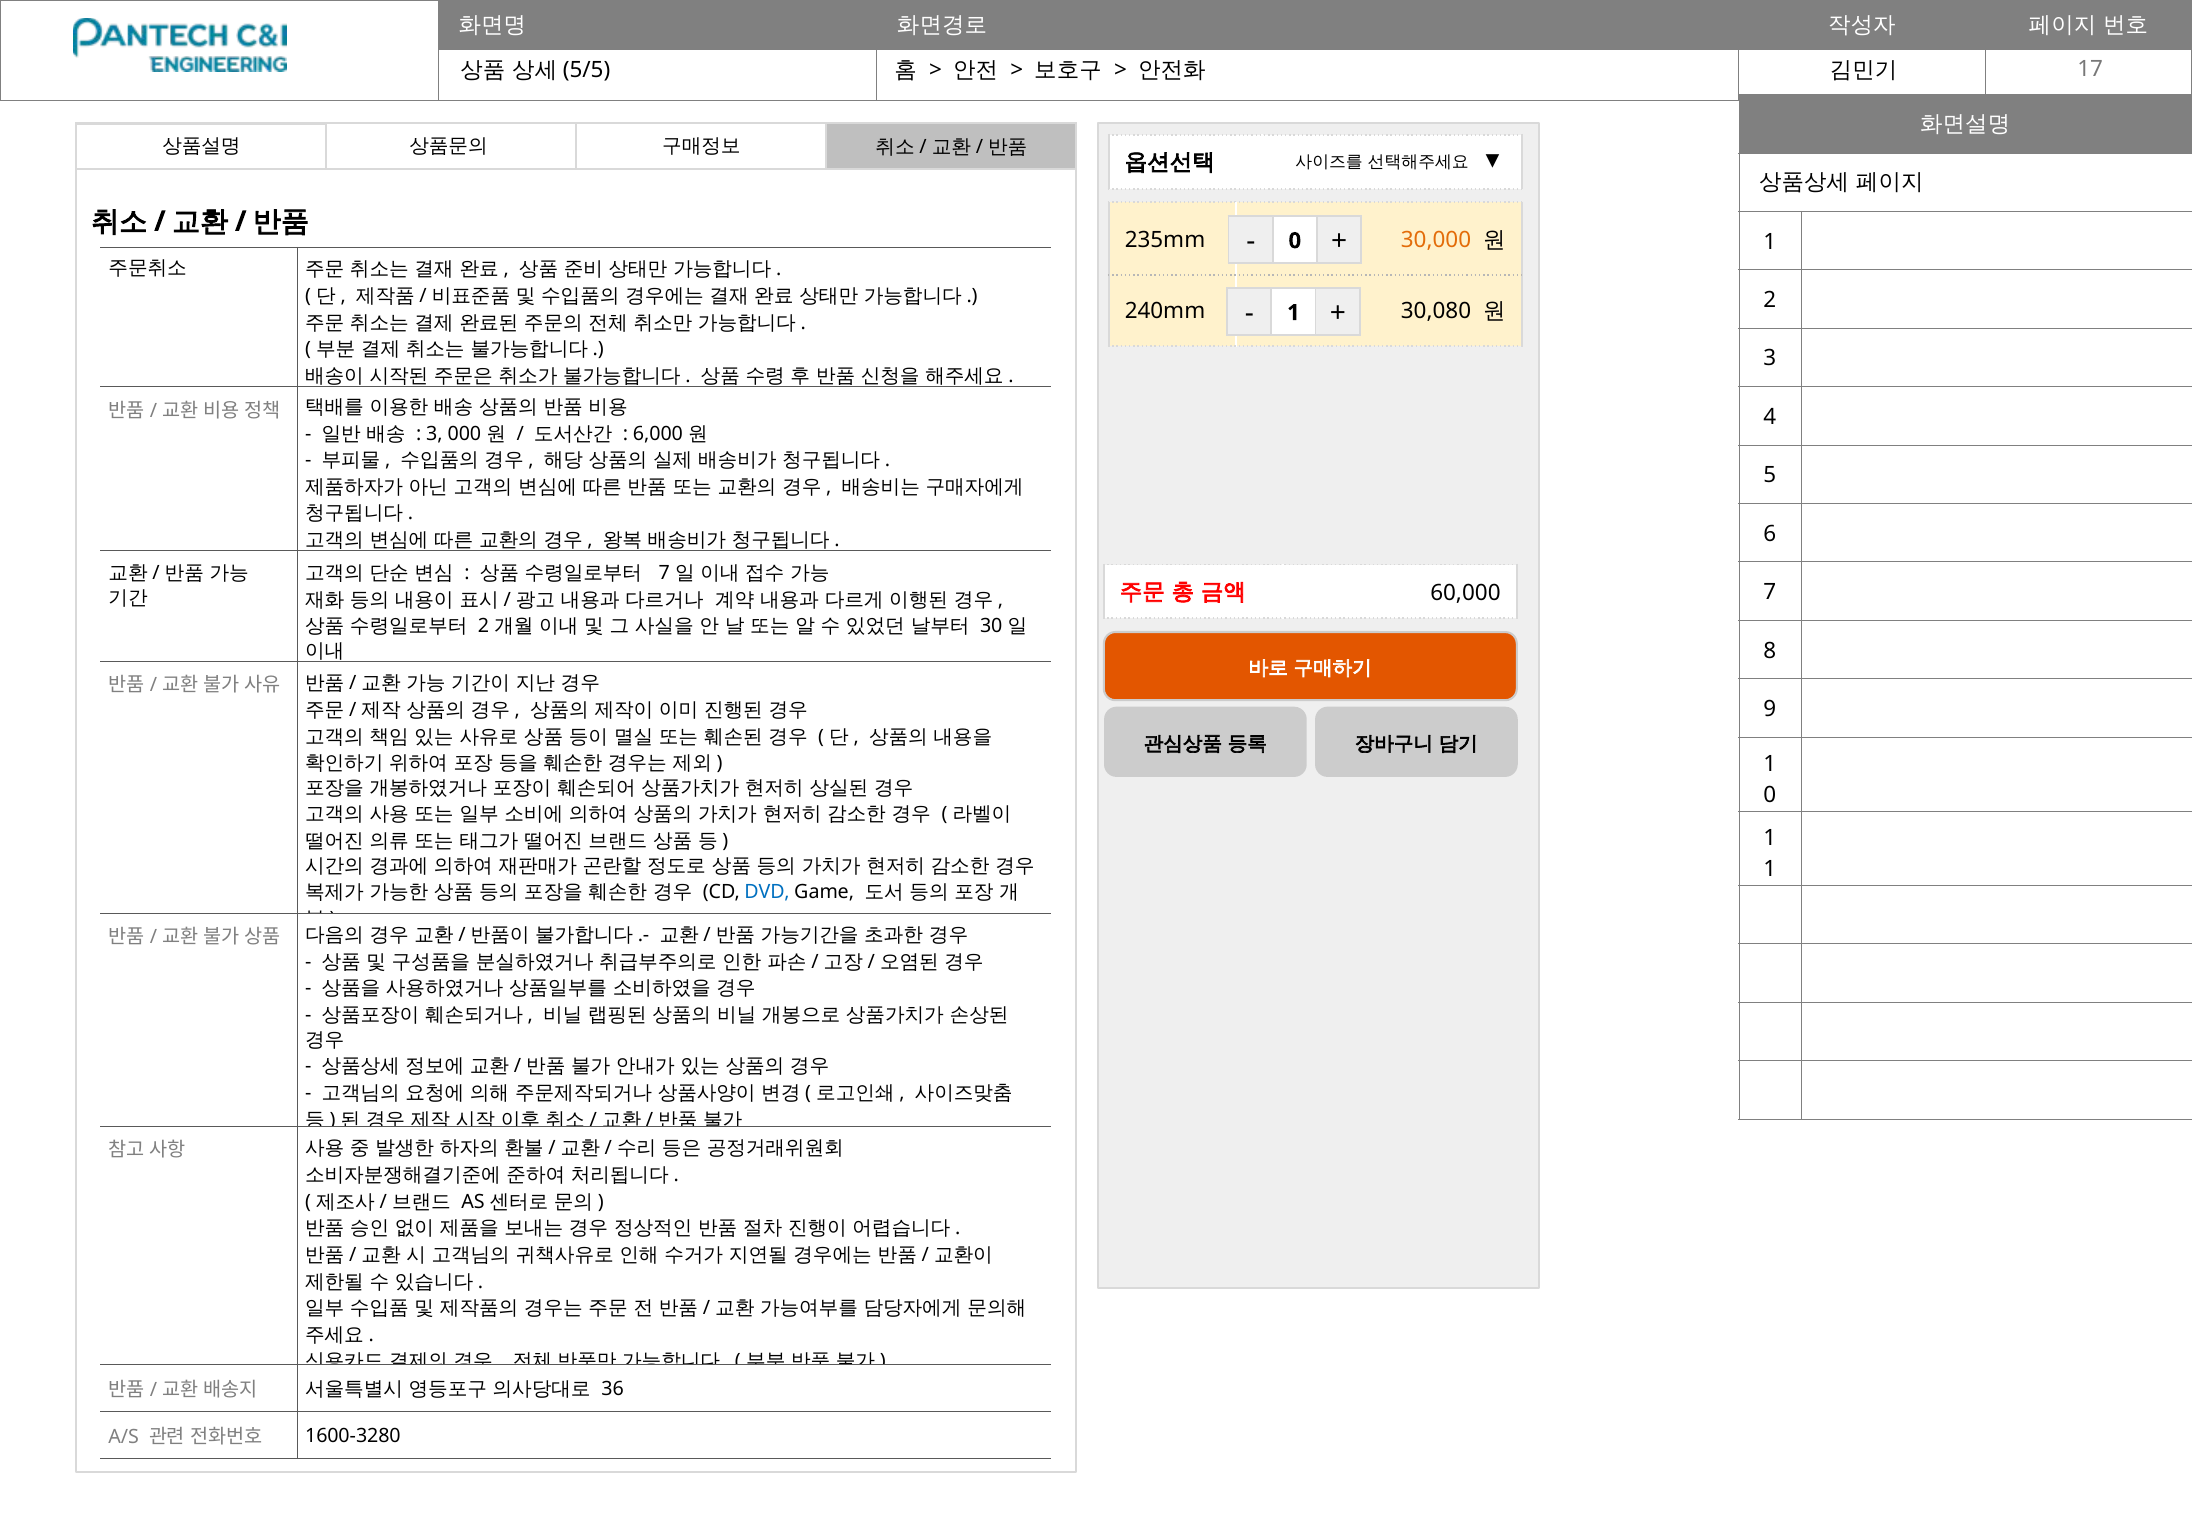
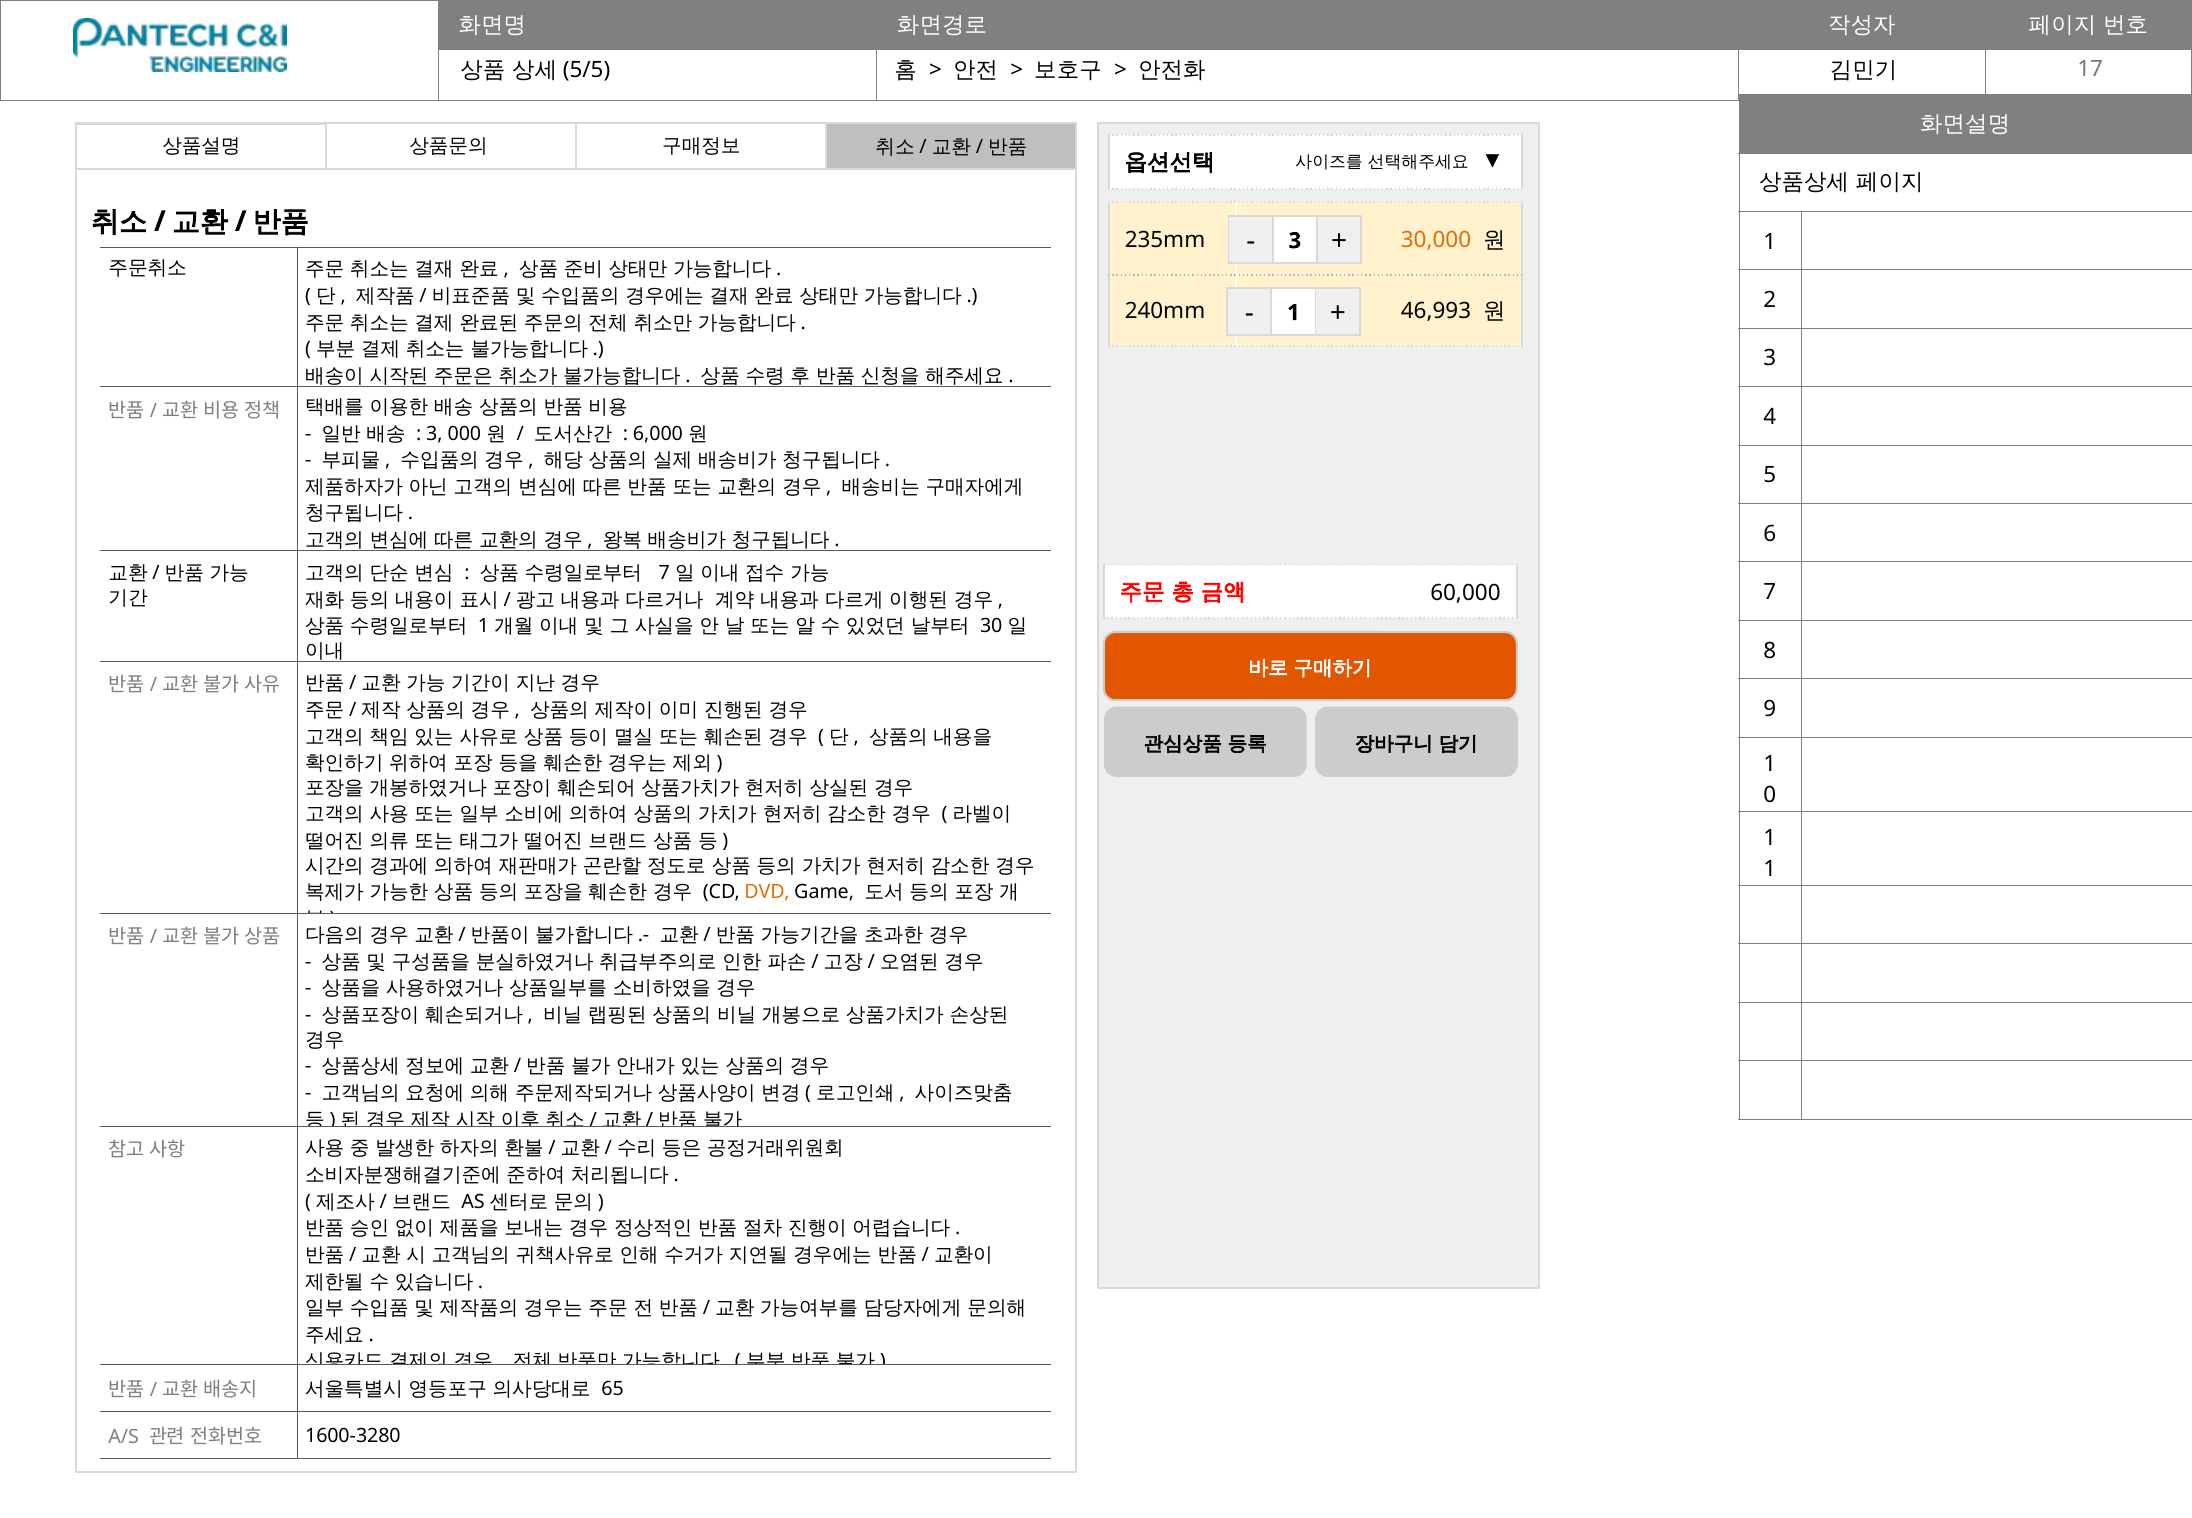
0 at (1295, 241): 0 -> 3
30,080: 30,080 -> 46,993
2 at (484, 626): 2 -> 1
DVD colour: blue -> orange
36: 36 -> 65
